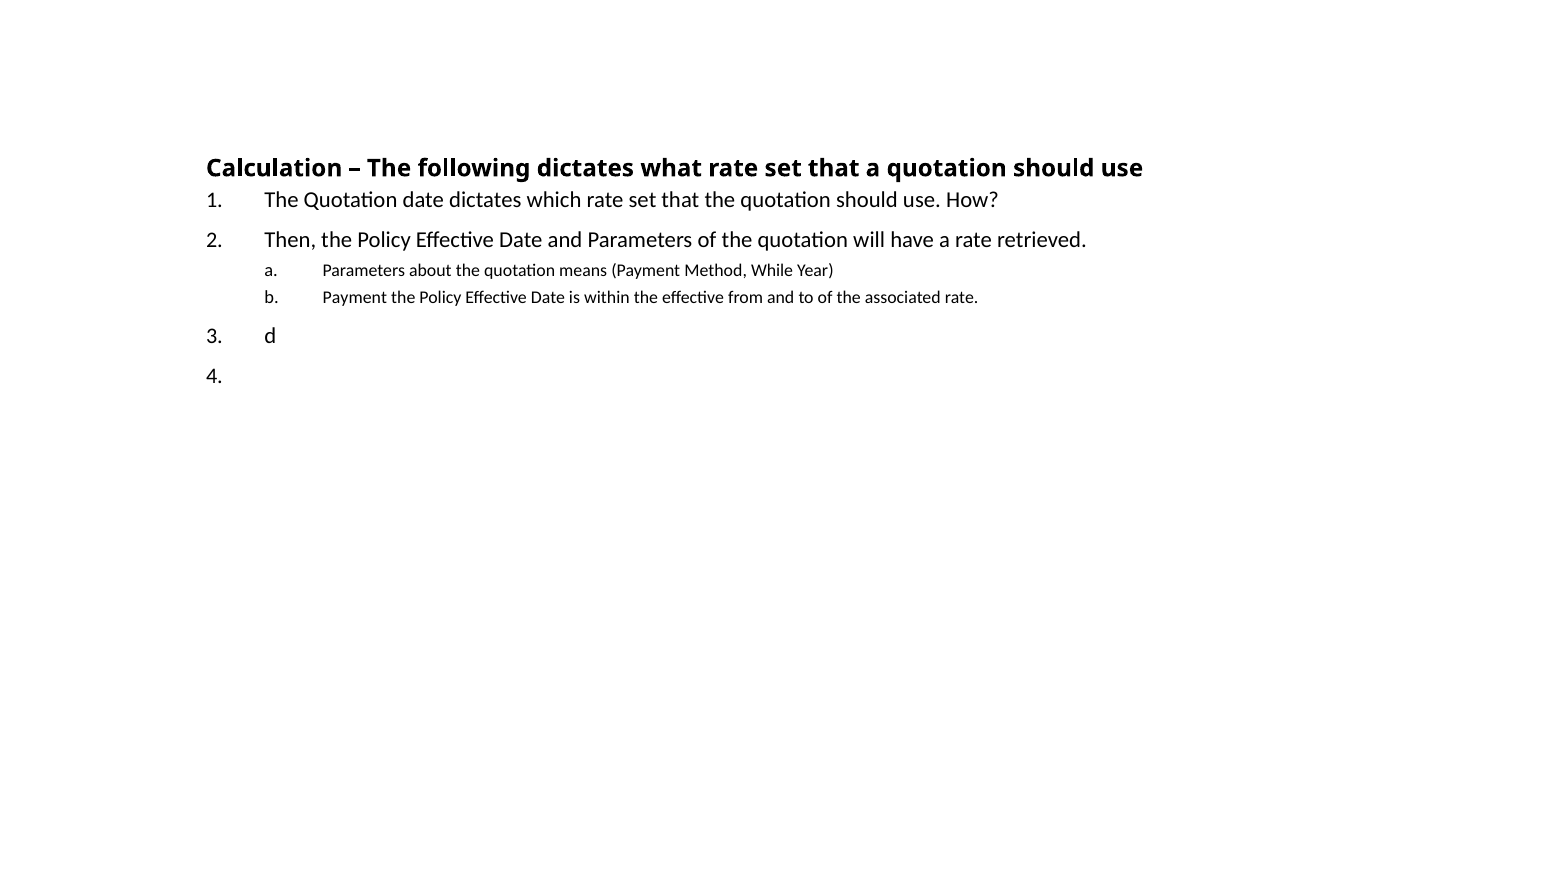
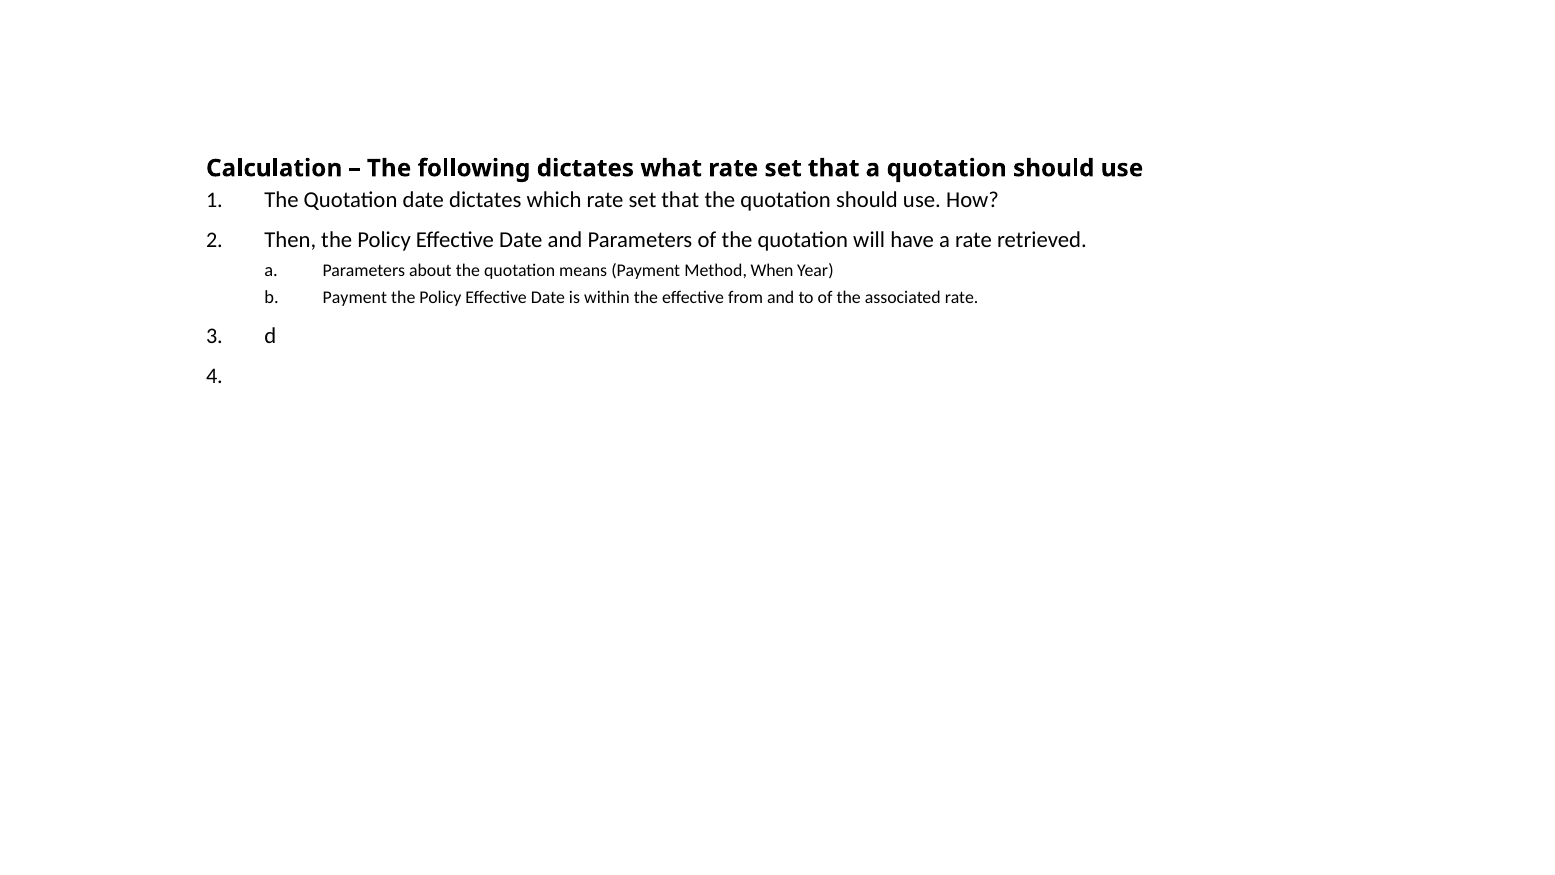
While: While -> When
